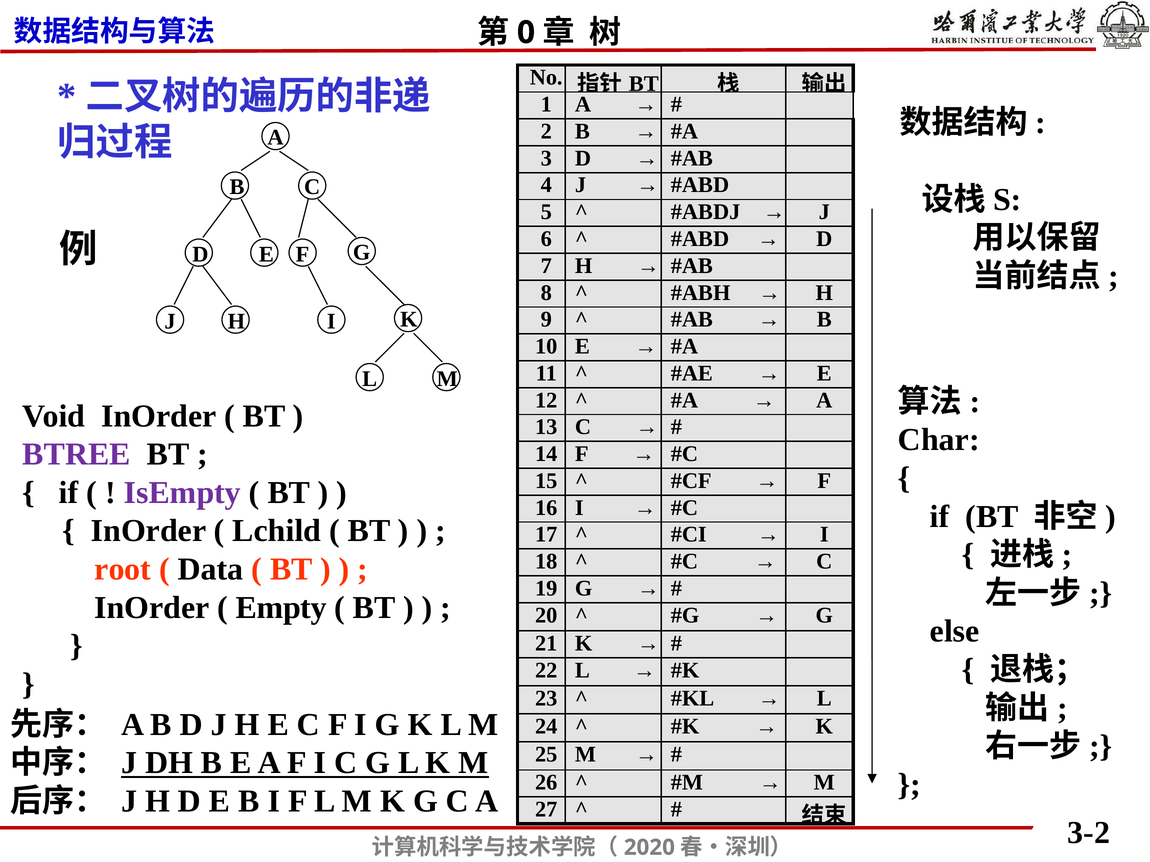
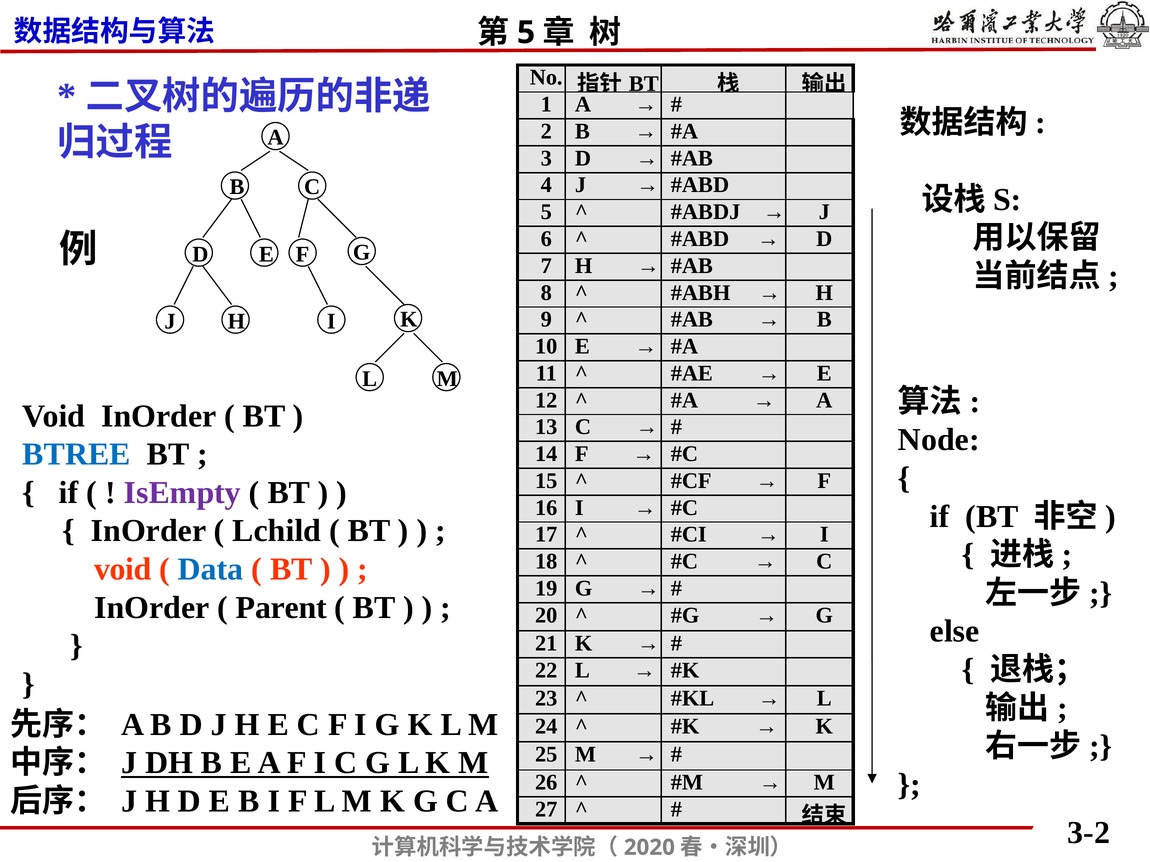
0 at (526, 33): 0 -> 5
Char: Char -> Node
BTREE colour: purple -> blue
root at (123, 570): root -> void
Data colour: black -> blue
Empty: Empty -> Parent
